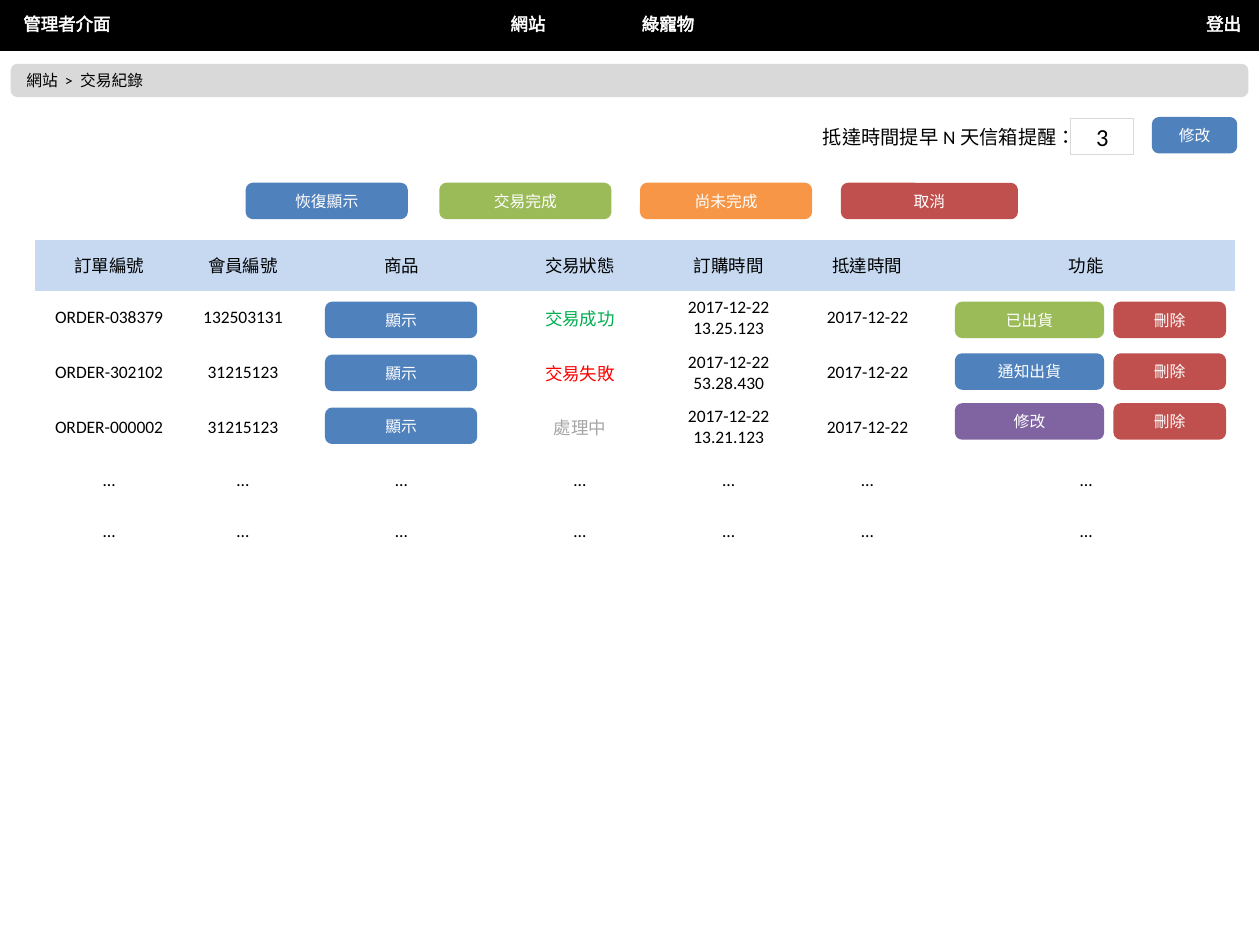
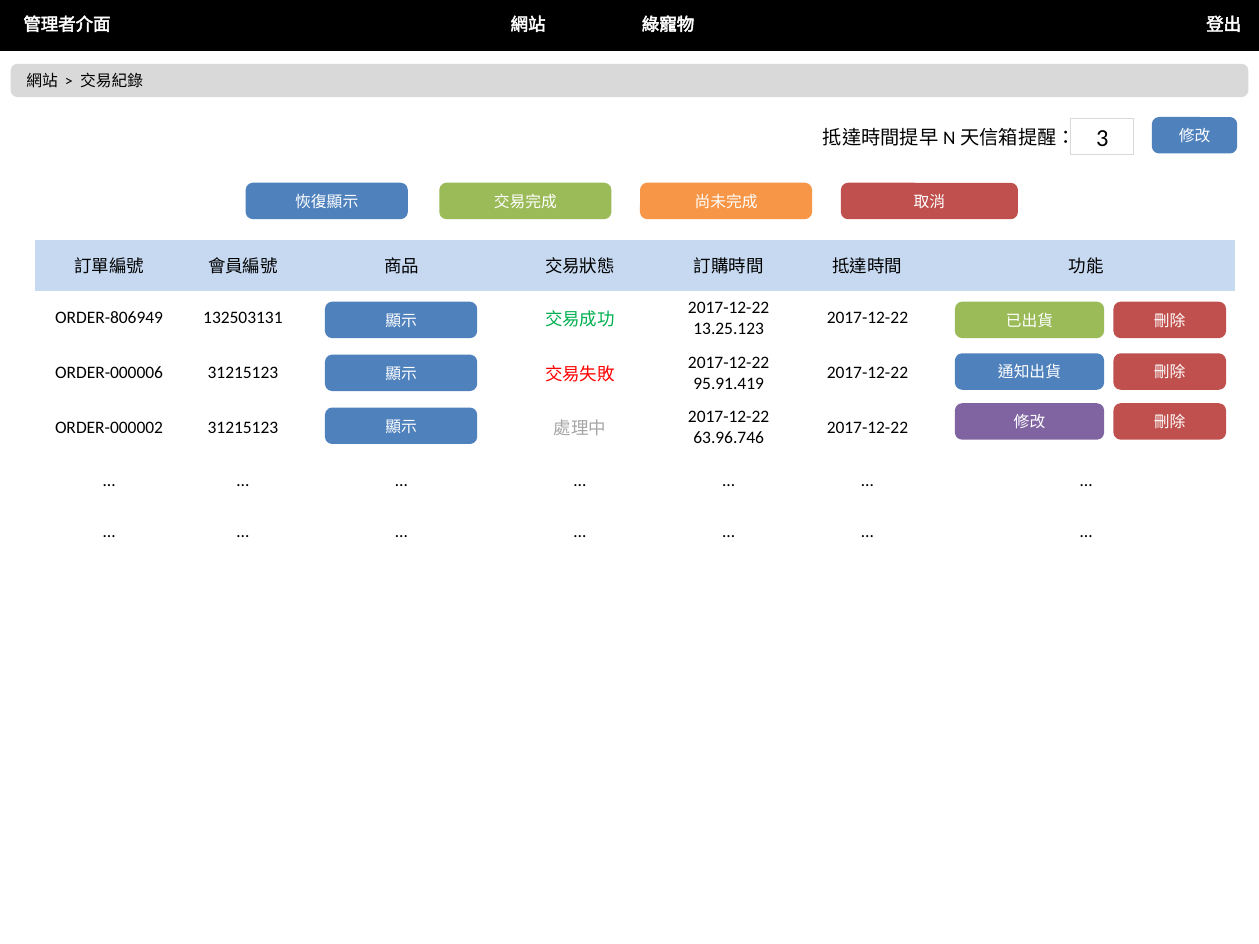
ORDER-038379: ORDER-038379 -> ORDER-806949
ORDER-302102: ORDER-302102 -> ORDER-000006
53.28.430: 53.28.430 -> 95.91.419
13.21.123: 13.21.123 -> 63.96.746
